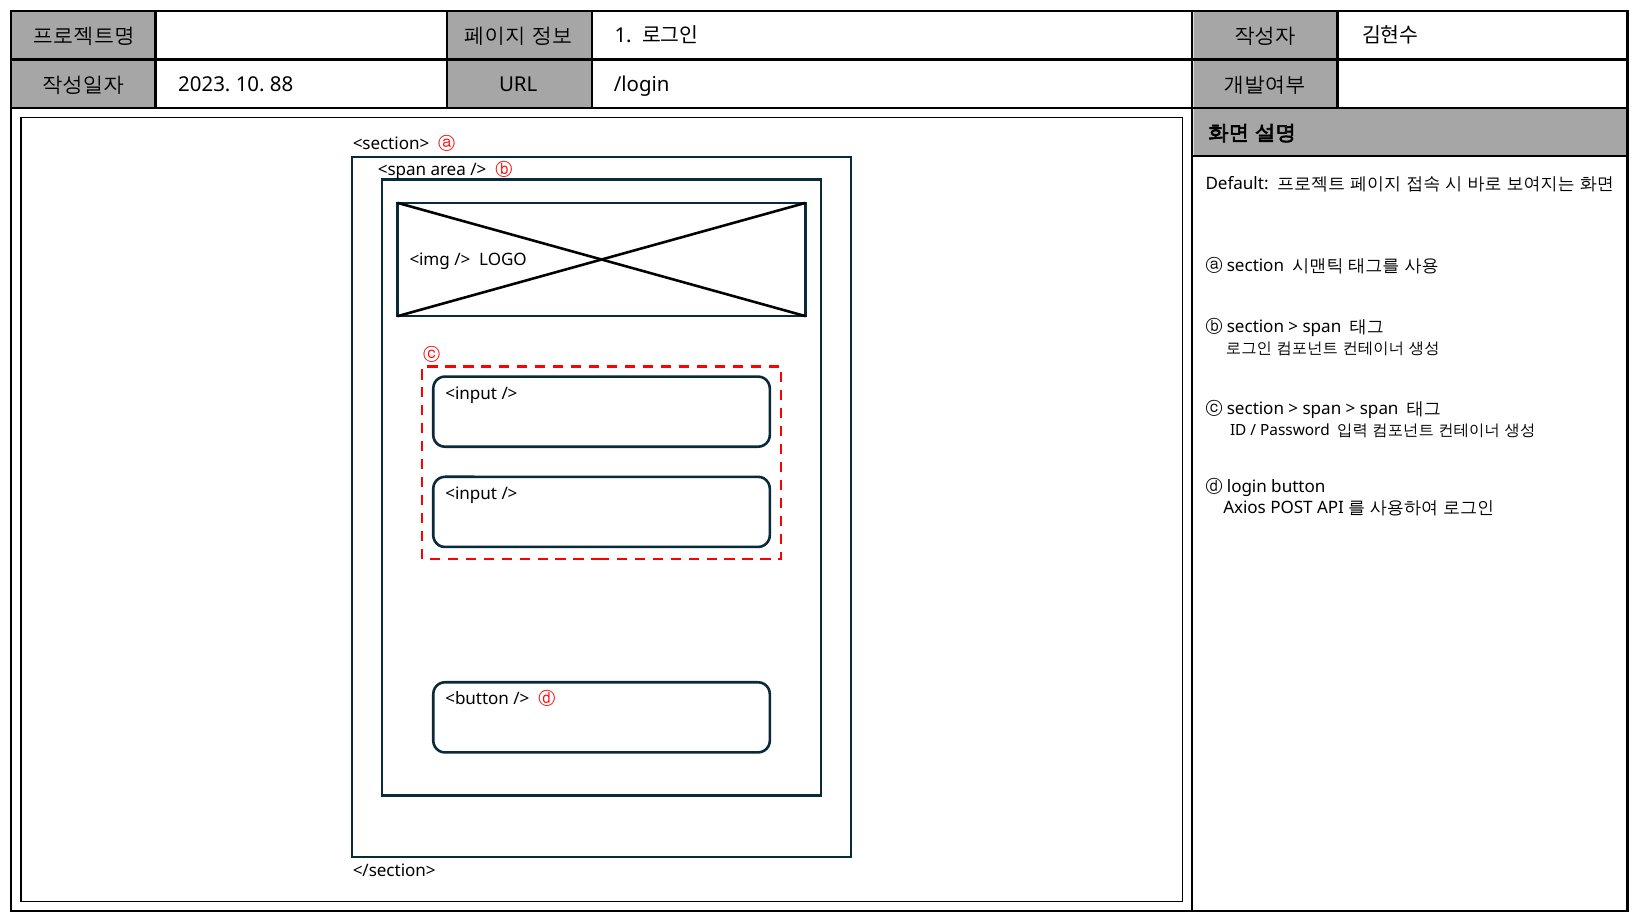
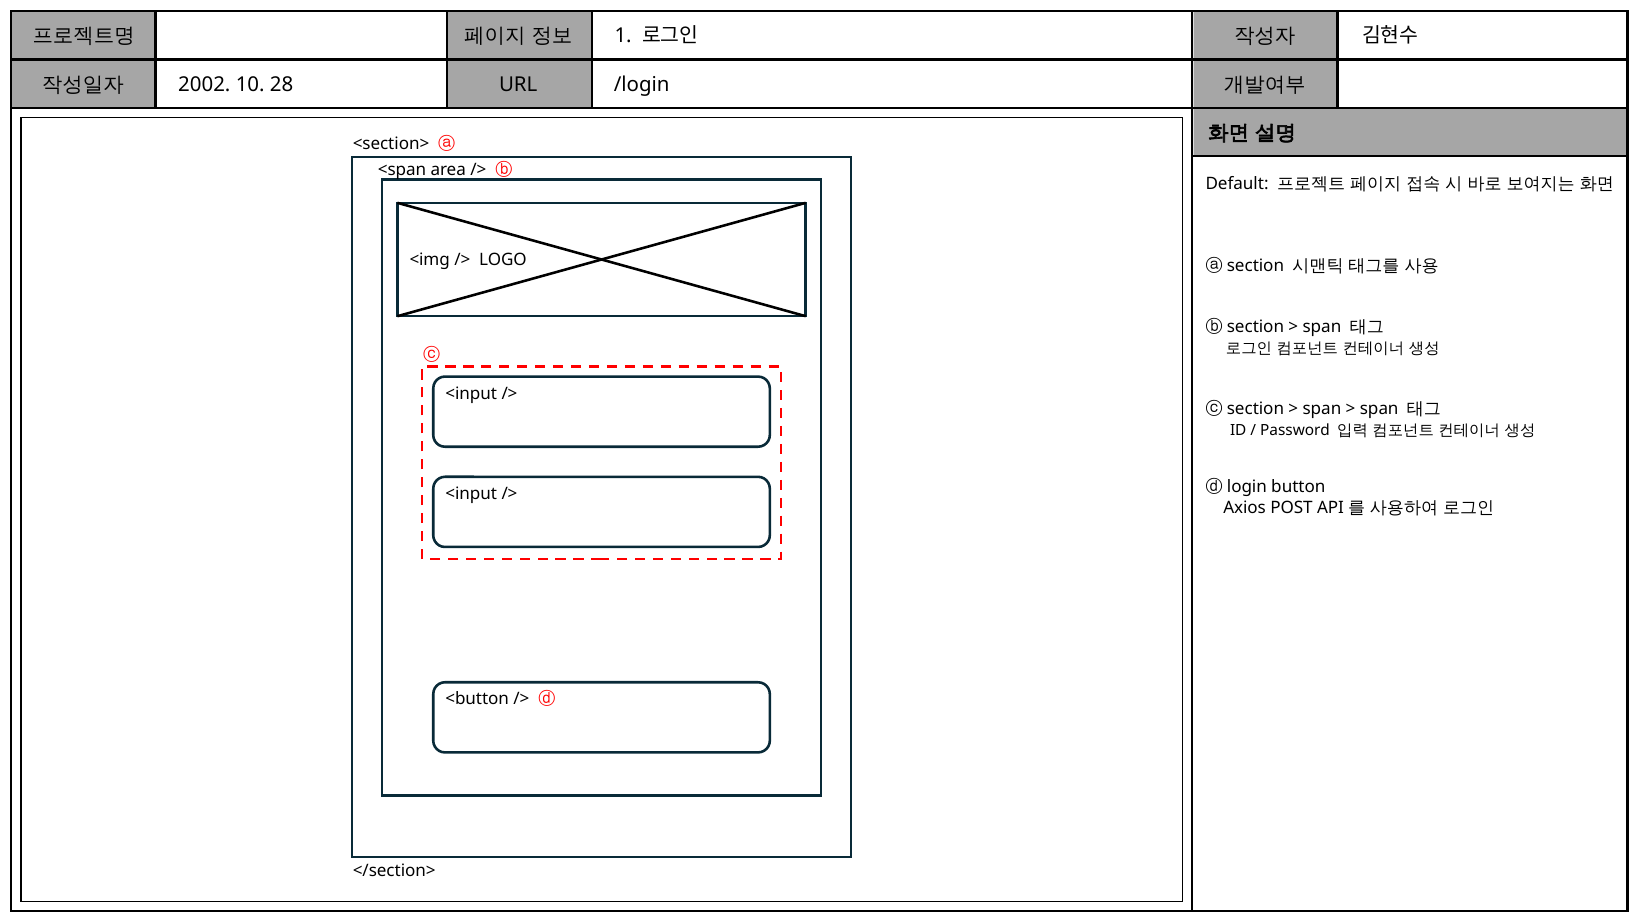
2023: 2023 -> 2002
88: 88 -> 28
